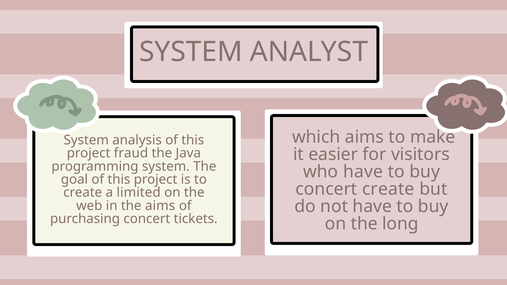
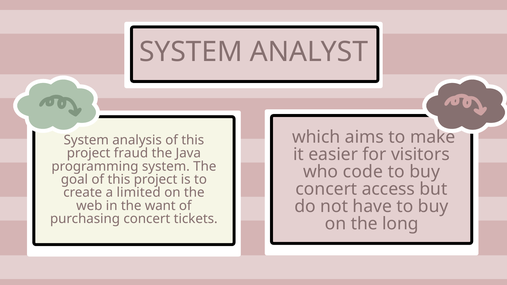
who have: have -> code
concert create: create -> access
the aims: aims -> want
